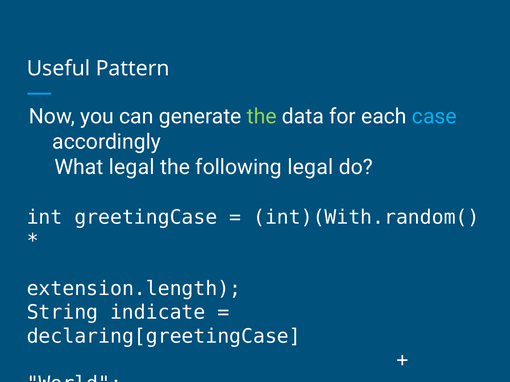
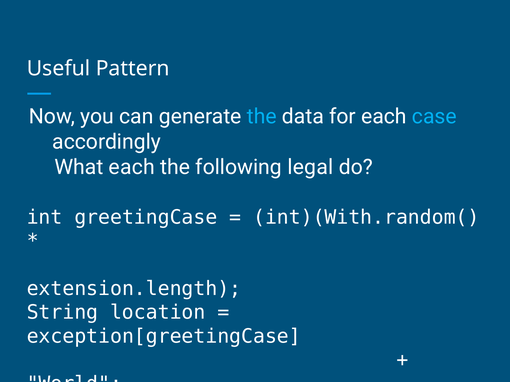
the at (262, 117) colour: light green -> light blue
What legal: legal -> each
indicate: indicate -> location
declaring[greetingCase: declaring[greetingCase -> exception[greetingCase
